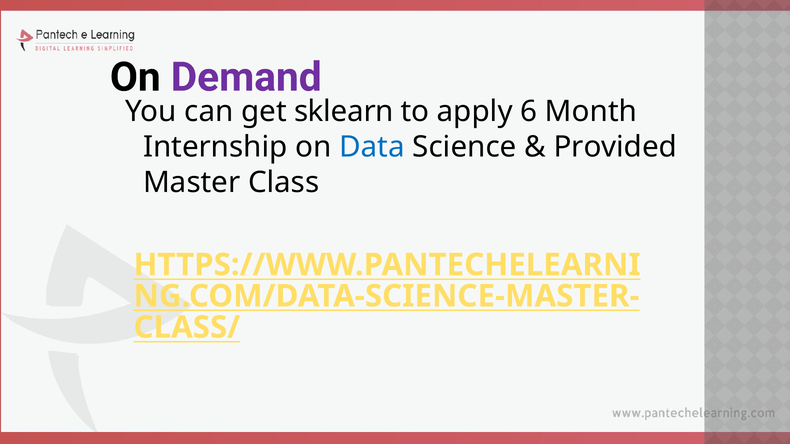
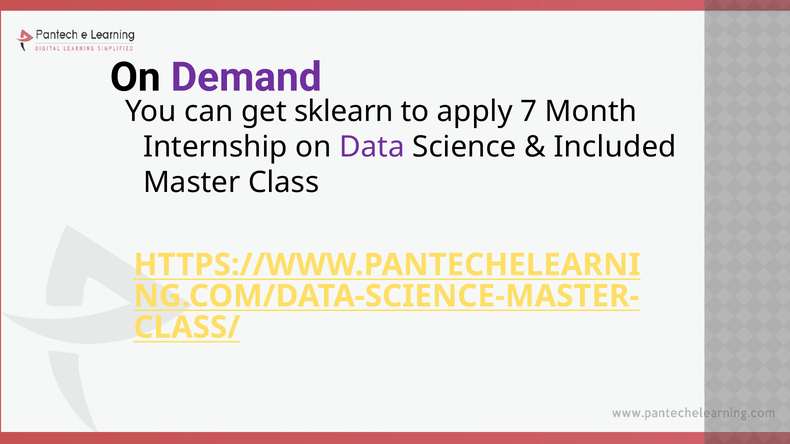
6: 6 -> 7
Data colour: blue -> purple
Provided: Provided -> Included
